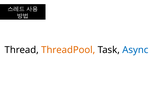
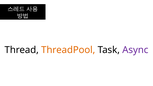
Async colour: blue -> purple
